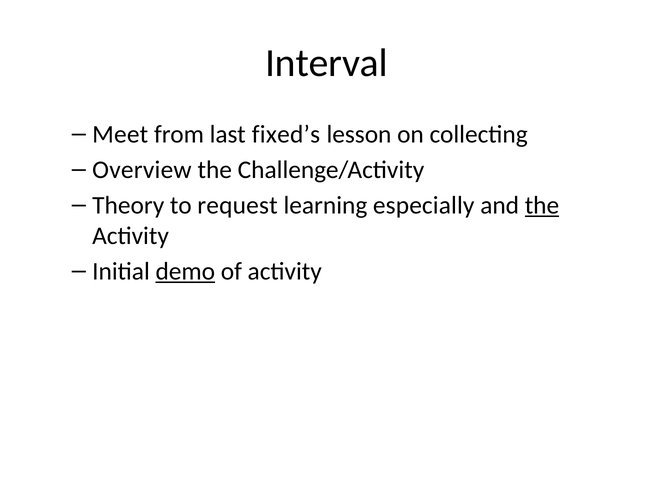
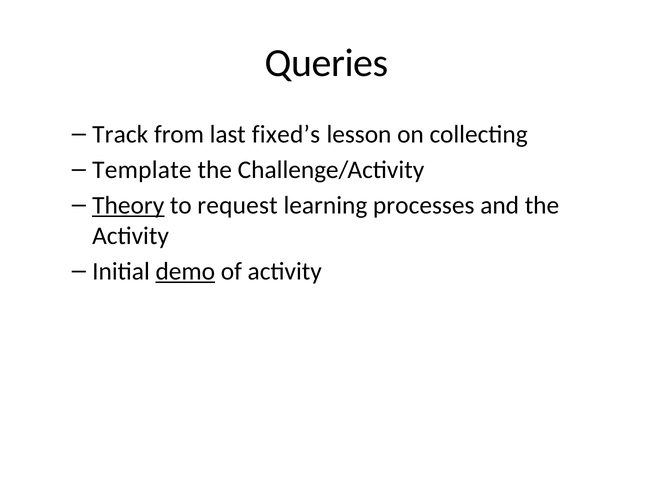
Interval: Interval -> Queries
Meet: Meet -> Track
Overview: Overview -> Template
Theory underline: none -> present
especially: especially -> processes
the at (542, 206) underline: present -> none
